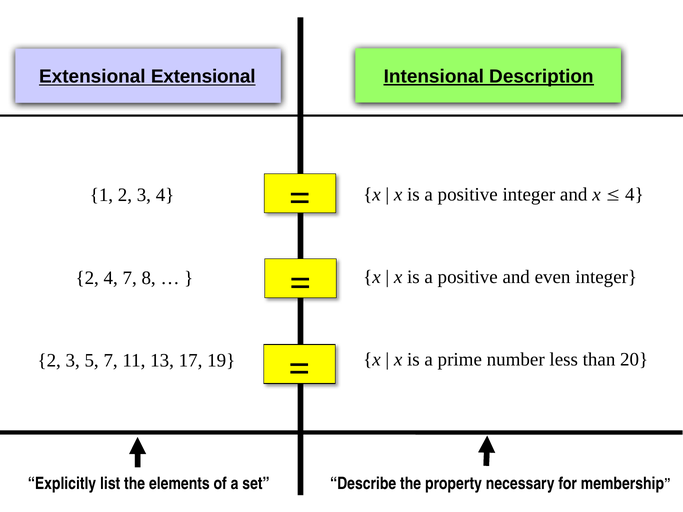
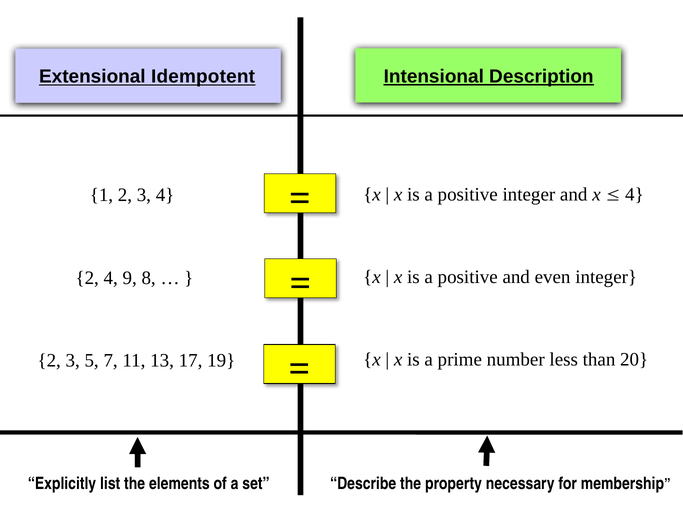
Extensional Extensional: Extensional -> Idempotent
4 7: 7 -> 9
